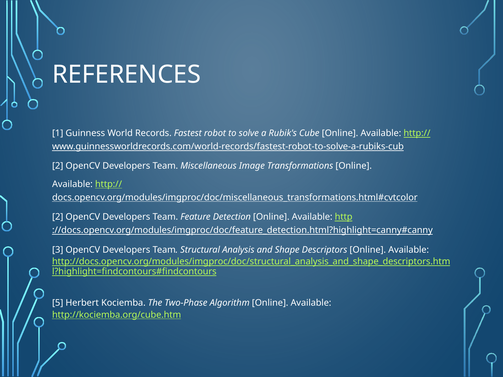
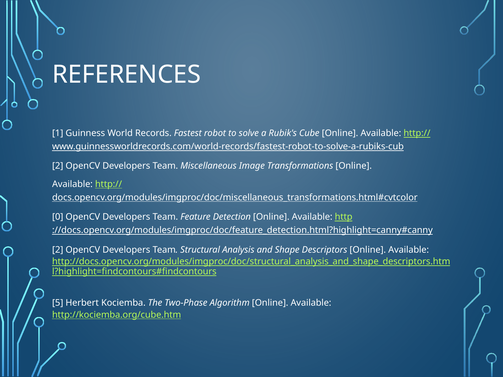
2 at (58, 217): 2 -> 0
3 at (58, 250): 3 -> 2
